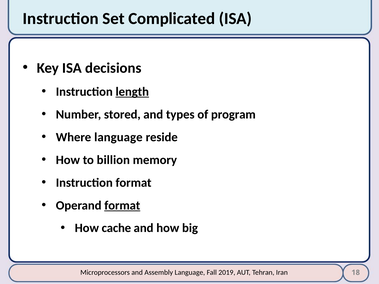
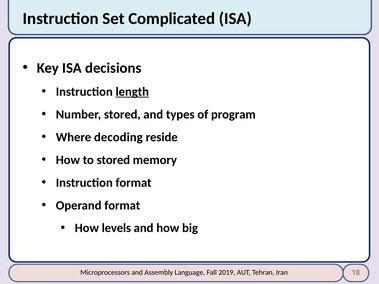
Where language: language -> decoding
to billion: billion -> stored
format at (122, 206) underline: present -> none
cache: cache -> levels
